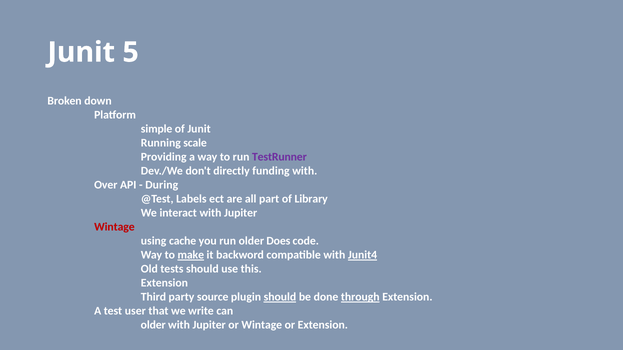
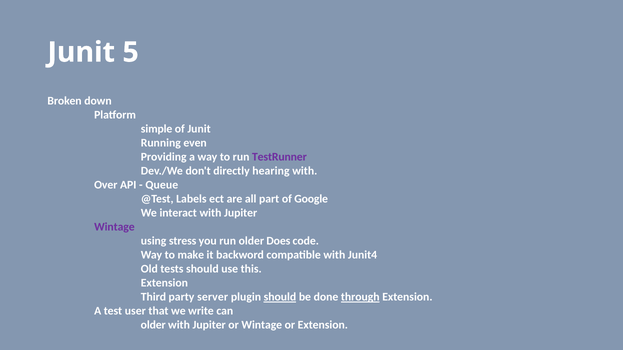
scale: scale -> even
funding: funding -> hearing
During: During -> Queue
Library: Library -> Google
Wintage at (114, 227) colour: red -> purple
cache: cache -> stress
make underline: present -> none
Junit4 underline: present -> none
source: source -> server
